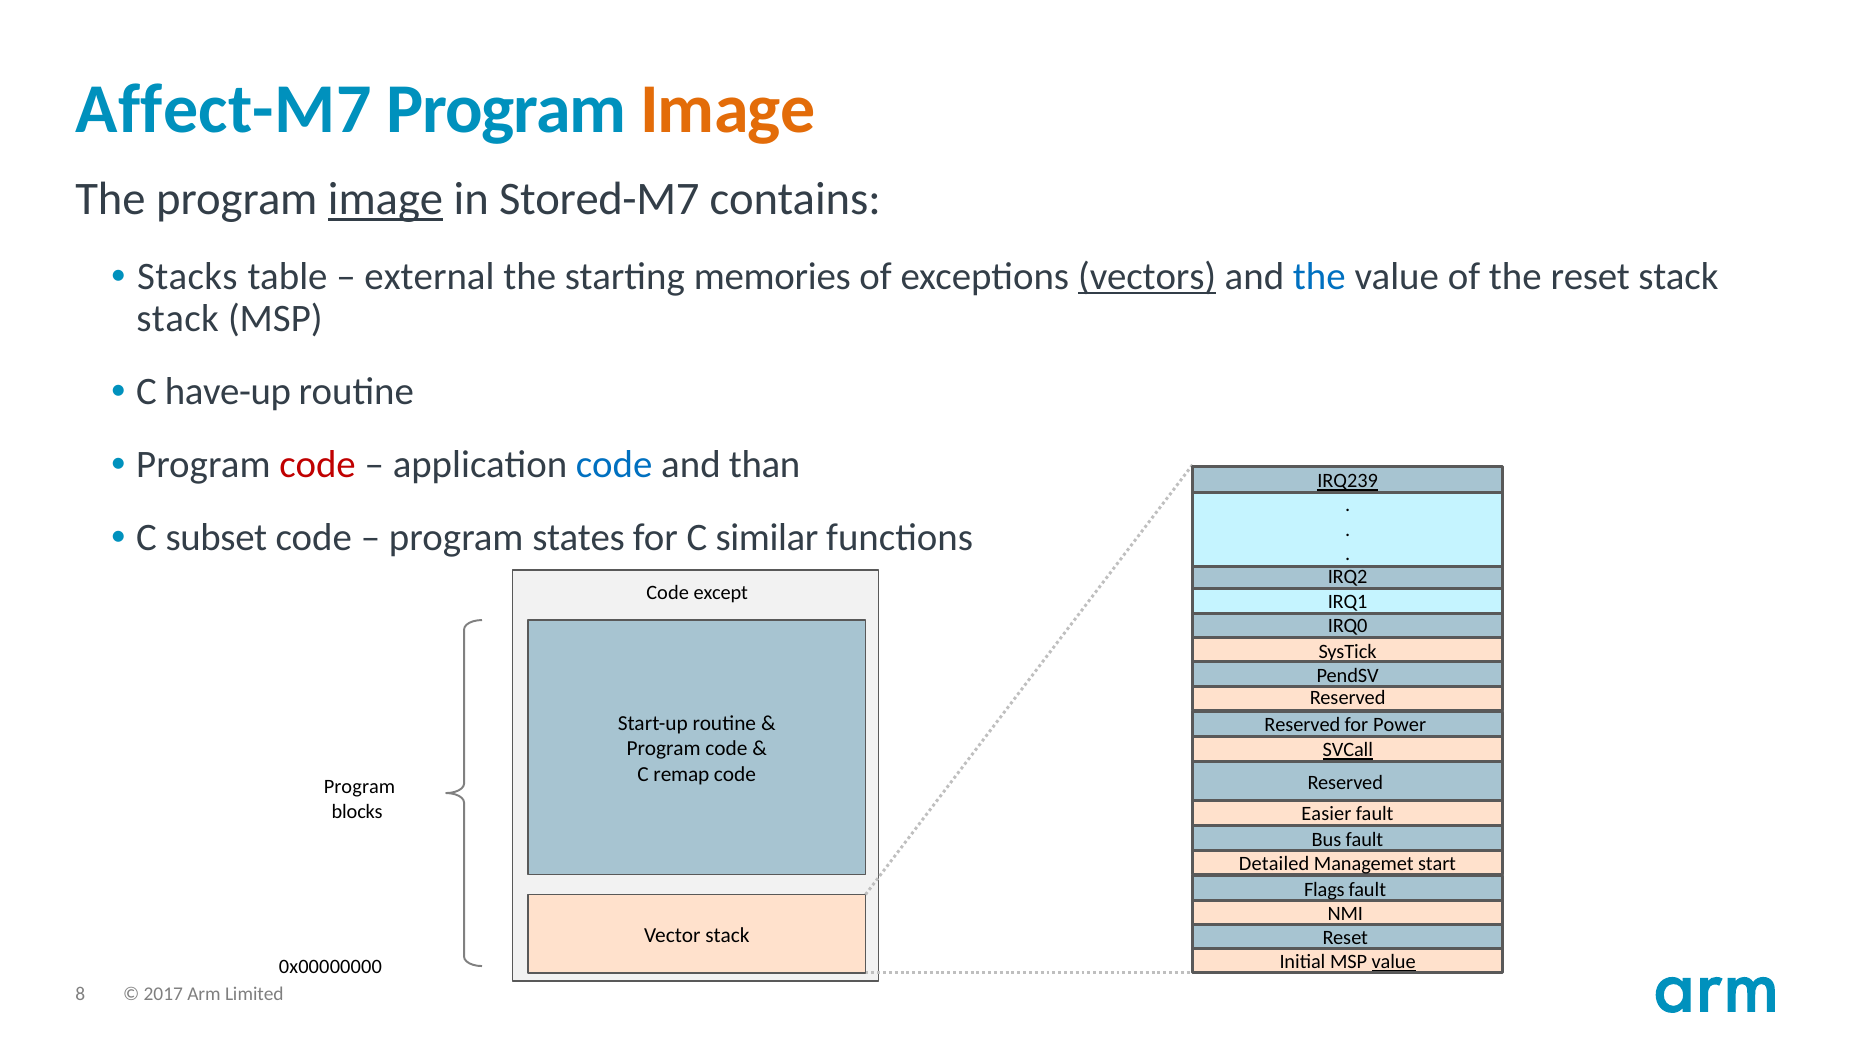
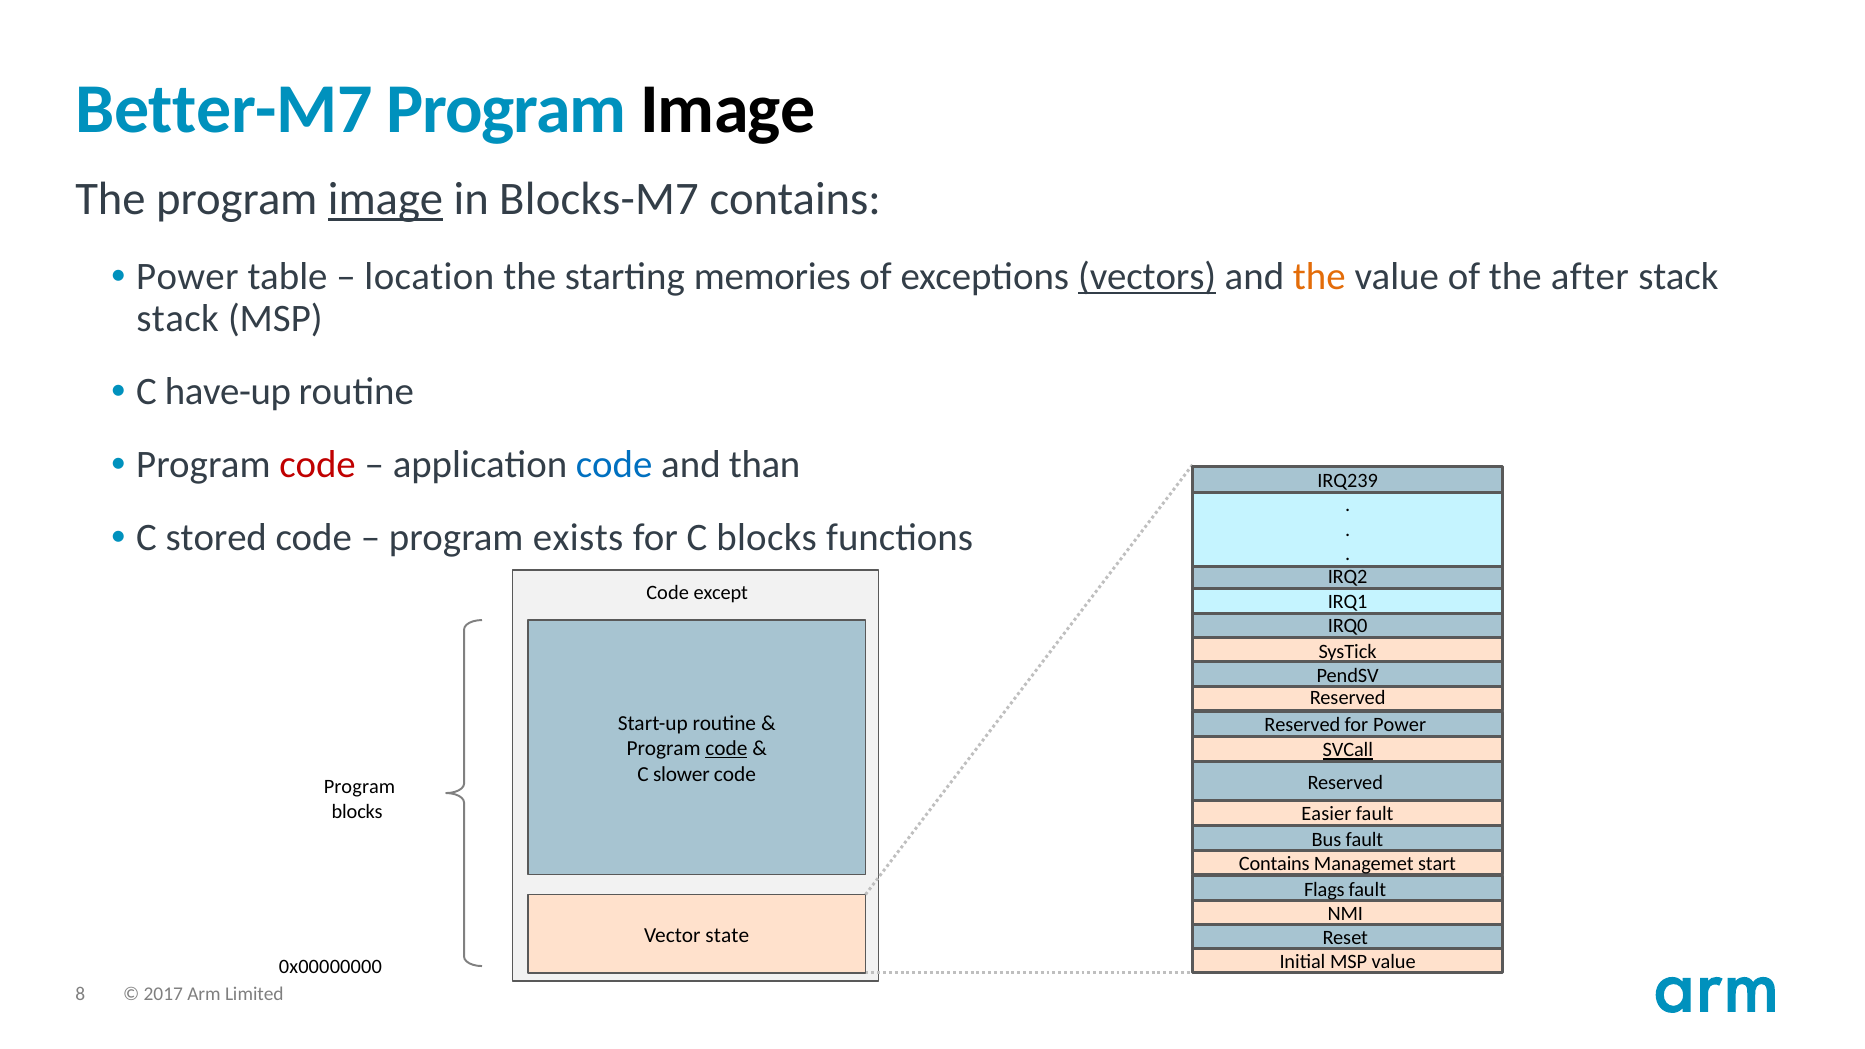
Affect-M7: Affect-M7 -> Better-M7
Image at (728, 110) colour: orange -> black
Stored-M7: Stored-M7 -> Blocks-M7
Stacks at (187, 276): Stacks -> Power
external: external -> location
the at (1319, 276) colour: blue -> orange
the reset: reset -> after
IRQ239 underline: present -> none
subset: subset -> stored
states: states -> exists
C similar: similar -> blocks
code at (726, 749) underline: none -> present
remap: remap -> slower
Detailed at (1274, 863): Detailed -> Contains
Vector stack: stack -> state
value at (1394, 962) underline: present -> none
